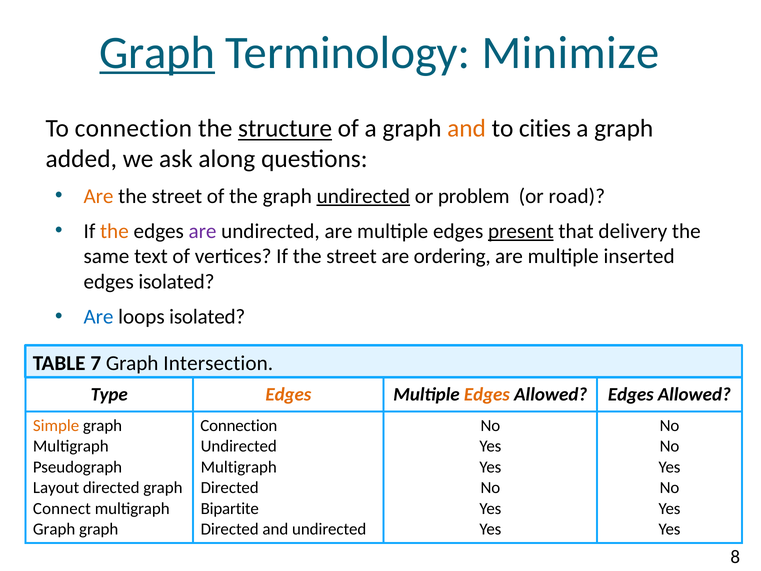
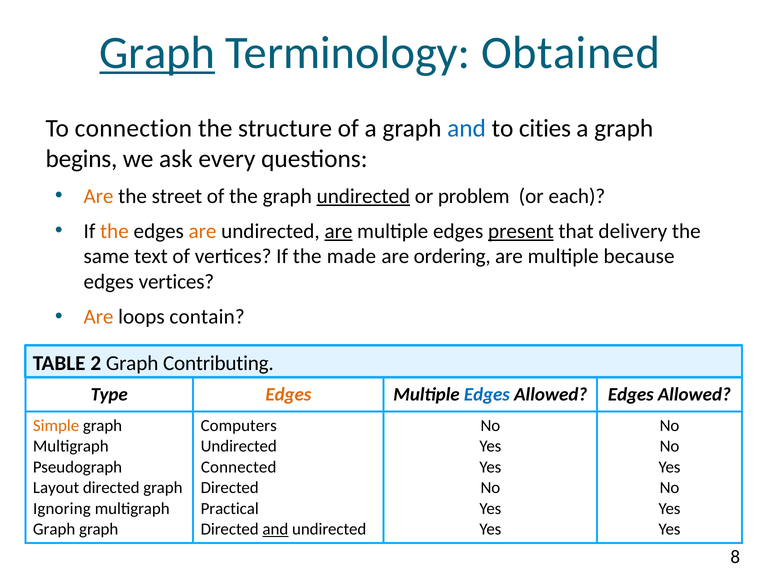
Minimize: Minimize -> Obtained
structure underline: present -> none
and at (467, 129) colour: orange -> blue
added: added -> begins
along: along -> every
road: road -> each
are at (203, 231) colour: purple -> orange
are at (339, 231) underline: none -> present
If the street: street -> made
inserted: inserted -> because
edges isolated: isolated -> vertices
Are at (99, 317) colour: blue -> orange
loops isolated: isolated -> contain
7: 7 -> 2
Intersection: Intersection -> Contributing
Edges at (487, 394) colour: orange -> blue
Connection at (239, 426): Connection -> Computers
Multigraph at (239, 467): Multigraph -> Connected
Connect: Connect -> Ignoring
Bipartite: Bipartite -> Practical
and at (275, 529) underline: none -> present
